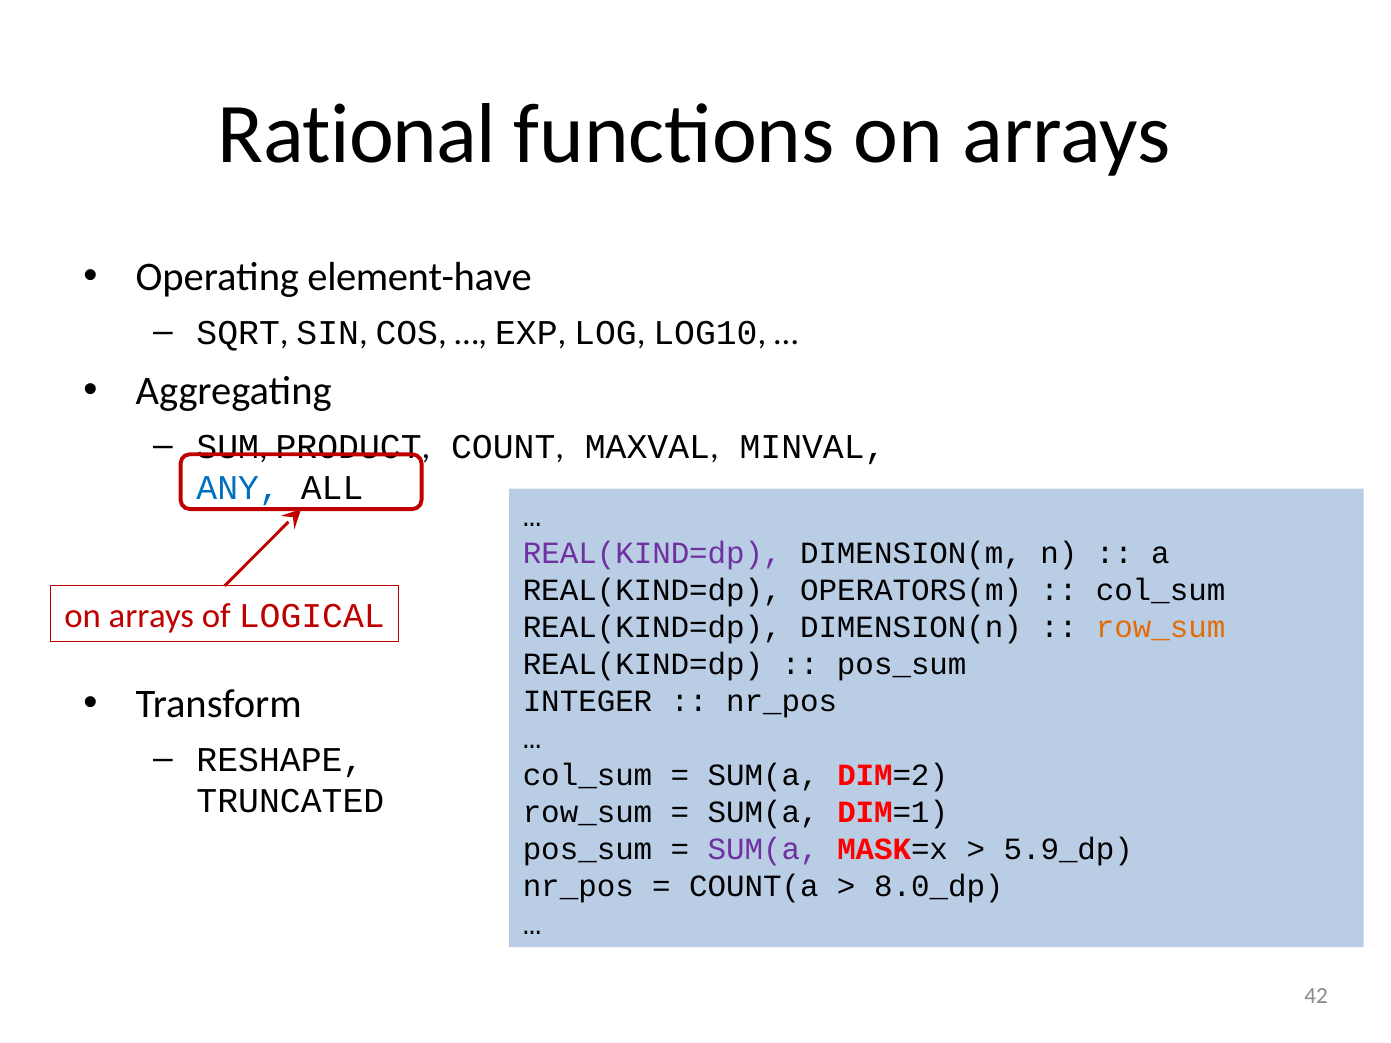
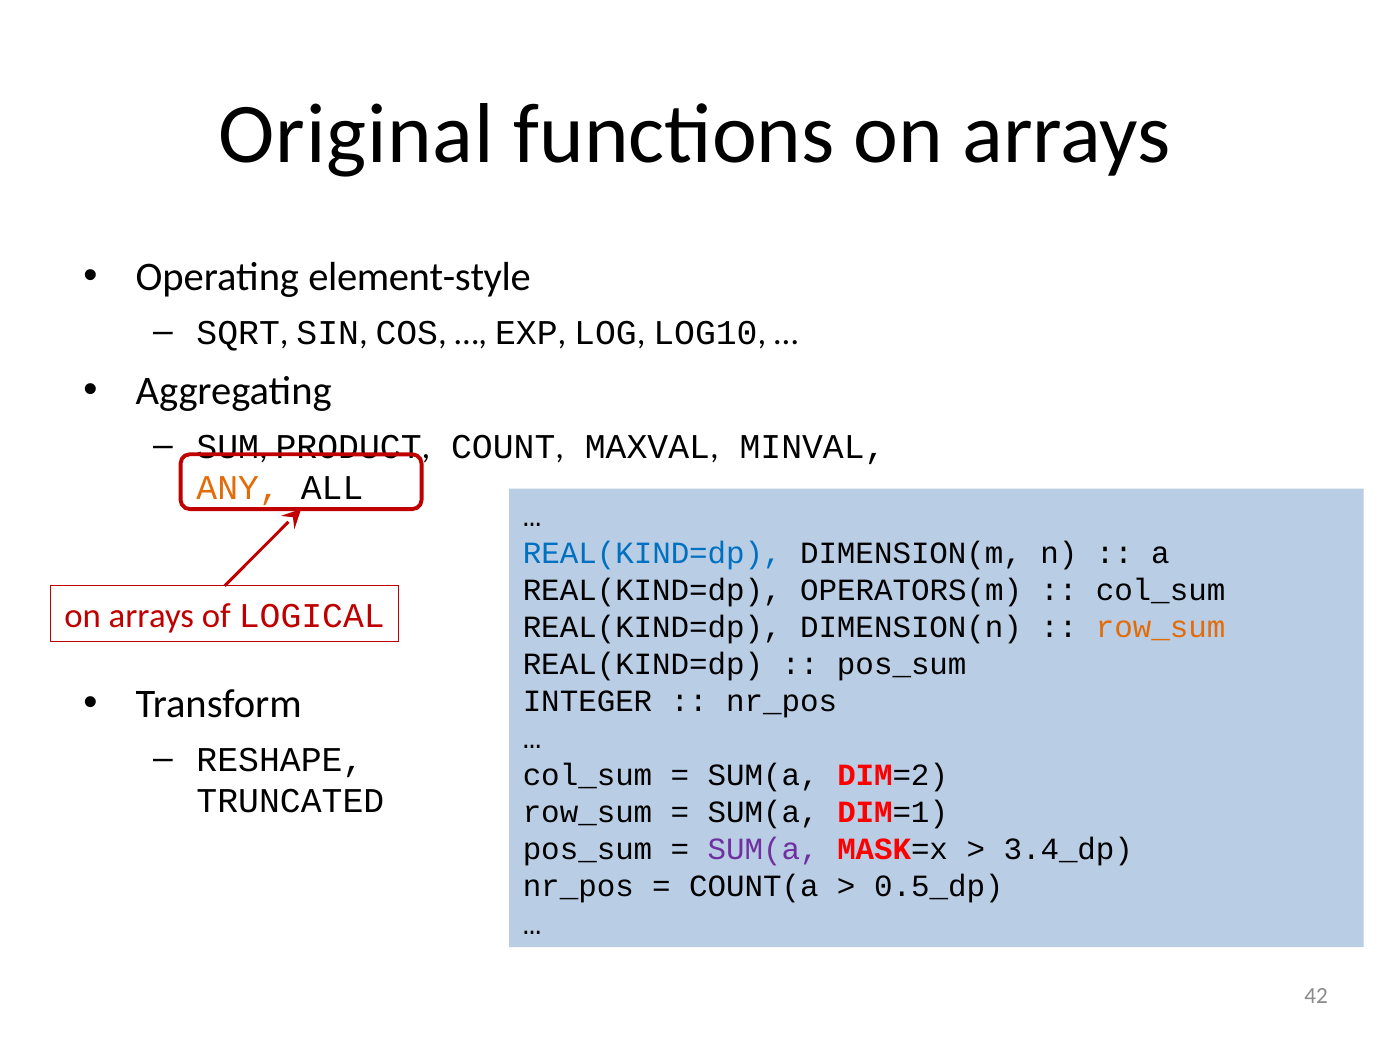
Rational: Rational -> Original
element-have: element-have -> element-style
ANY colour: blue -> orange
REAL(KIND=dp at (652, 553) colour: purple -> blue
5.9_dp: 5.9_dp -> 3.4_dp
8.0_dp: 8.0_dp -> 0.5_dp
